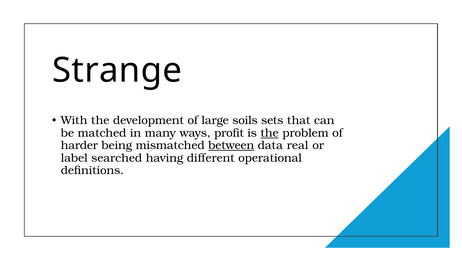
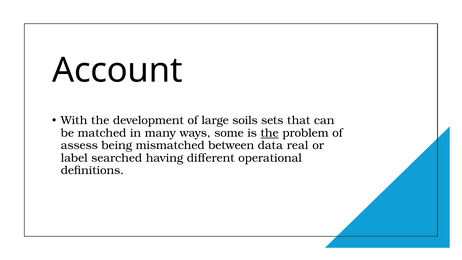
Strange: Strange -> Account
profit: profit -> some
harder: harder -> assess
between underline: present -> none
